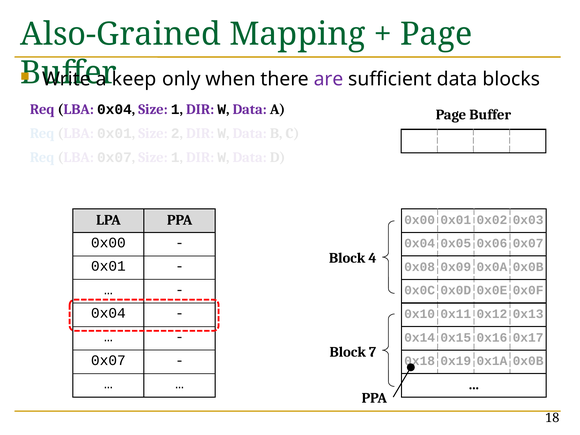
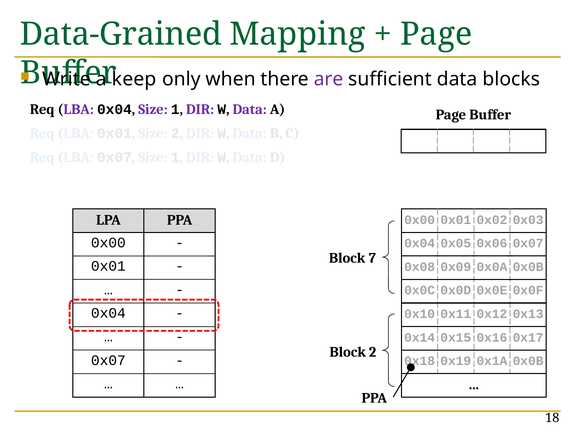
Also-Grained: Also-Grained -> Data-Grained
Req at (42, 109) colour: purple -> black
4: 4 -> 7
Block 7: 7 -> 2
